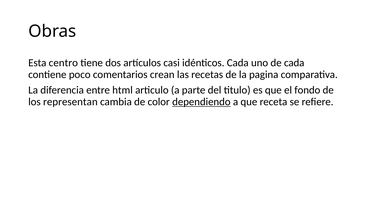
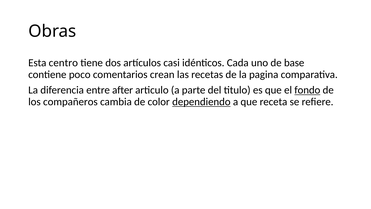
de cada: cada -> base
html: html -> after
fondo underline: none -> present
representan: representan -> compañeros
